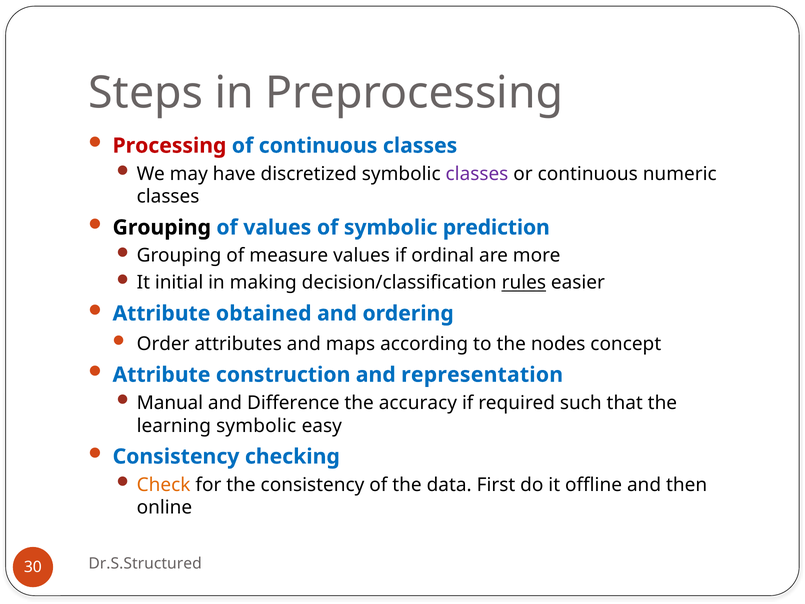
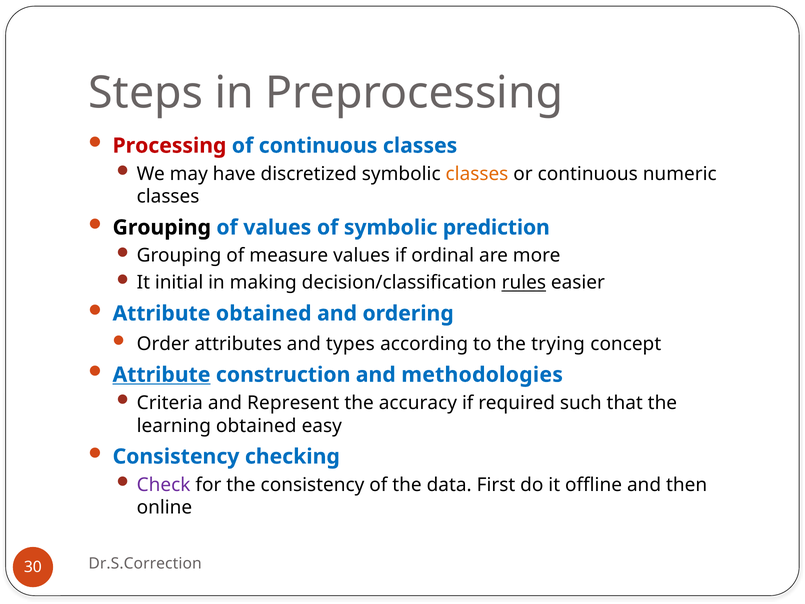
classes at (477, 174) colour: purple -> orange
maps: maps -> types
nodes: nodes -> trying
Attribute at (161, 375) underline: none -> present
representation: representation -> methodologies
Manual: Manual -> Criteria
Difference: Difference -> Represent
learning symbolic: symbolic -> obtained
Check colour: orange -> purple
Dr.S.Structured: Dr.S.Structured -> Dr.S.Correction
